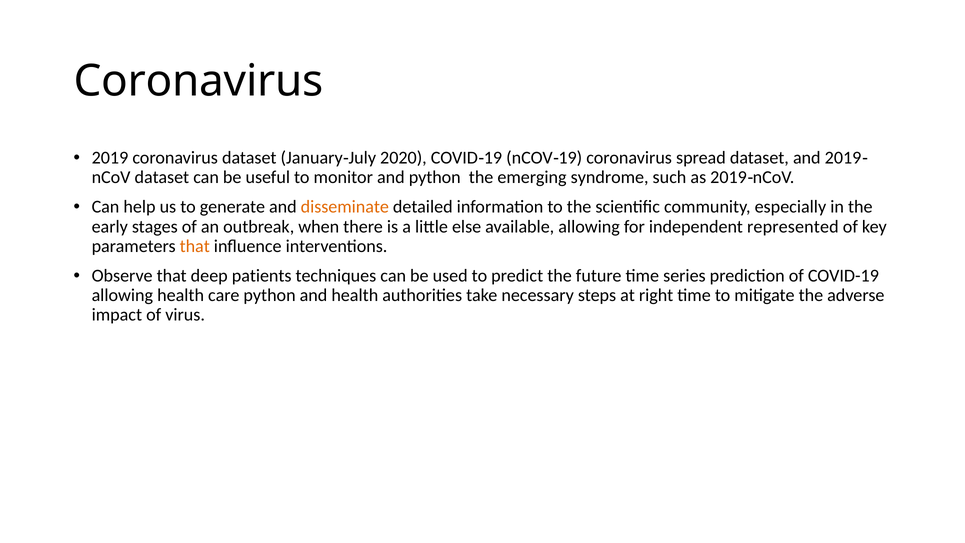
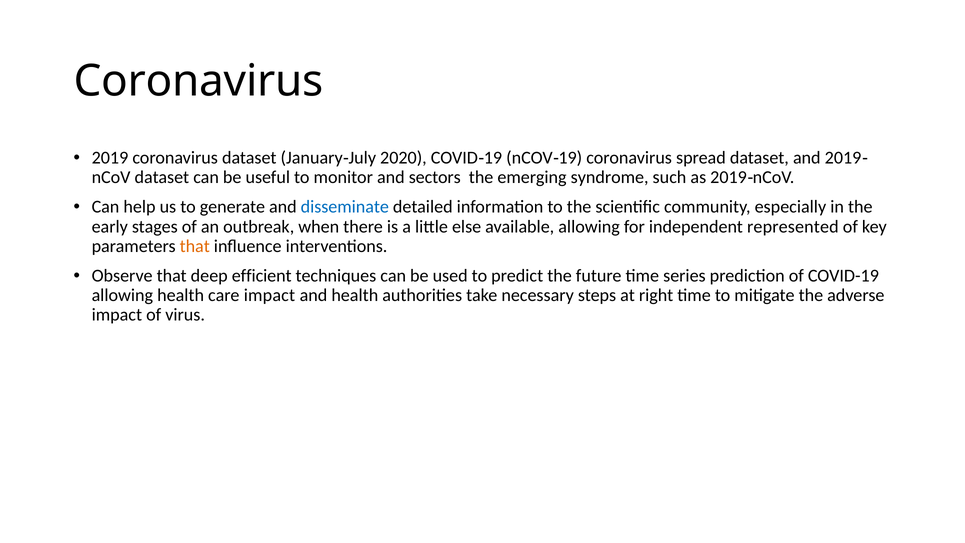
and python: python -> sectors
disseminate colour: orange -> blue
patients: patients -> efficient
care python: python -> impact
